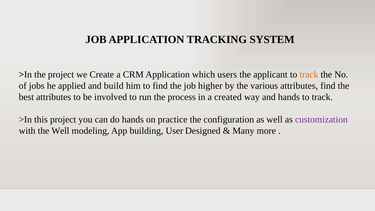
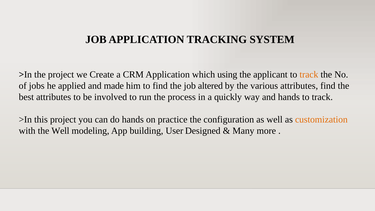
users: users -> using
build: build -> made
higher: higher -> altered
created: created -> quickly
customization colour: purple -> orange
